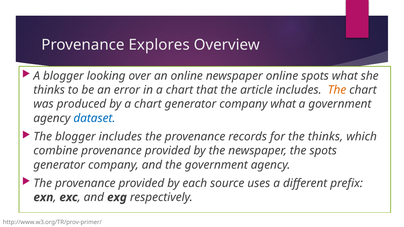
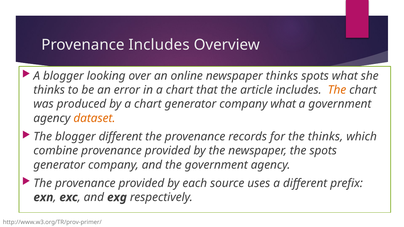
Provenance Explores: Explores -> Includes
newspaper online: online -> thinks
dataset colour: blue -> orange
blogger includes: includes -> different
